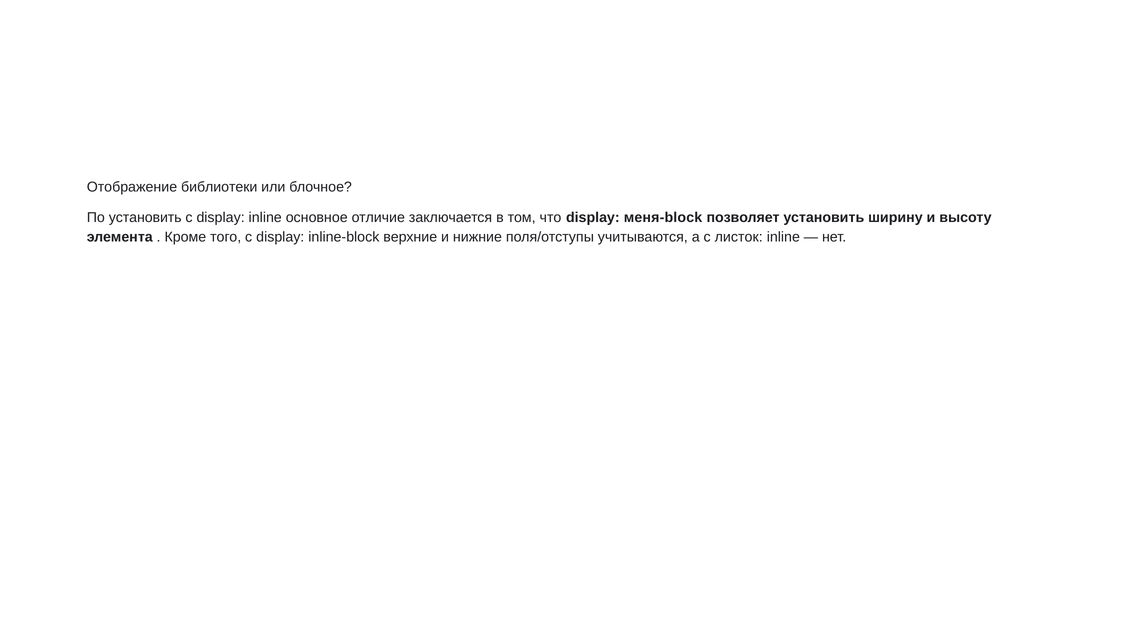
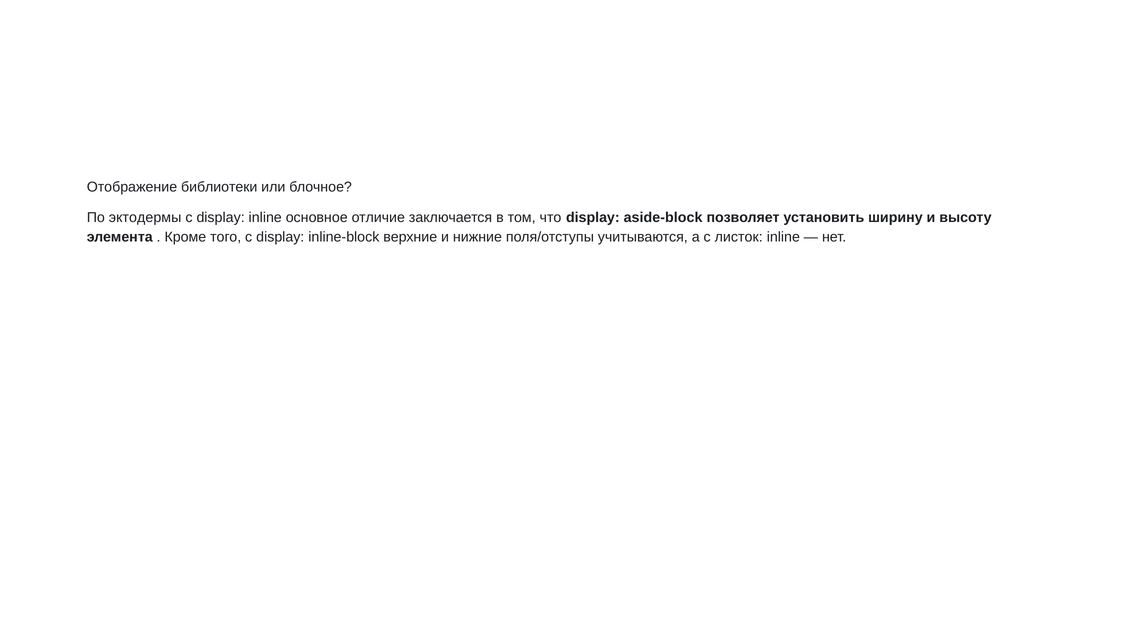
По установить: установить -> эктодермы
меня-block: меня-block -> aside-block
